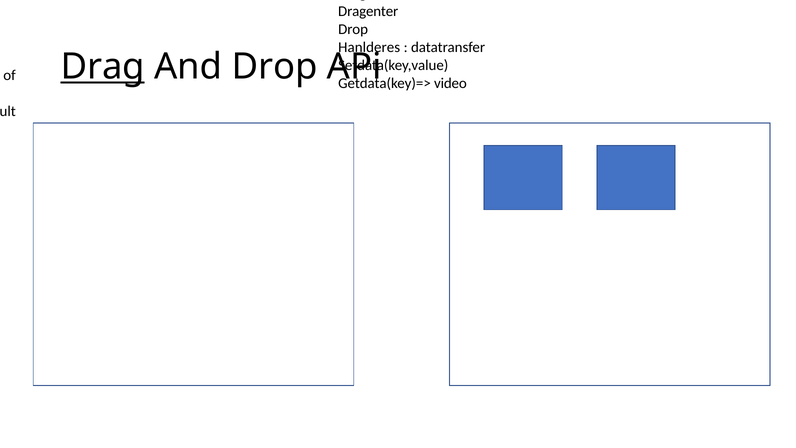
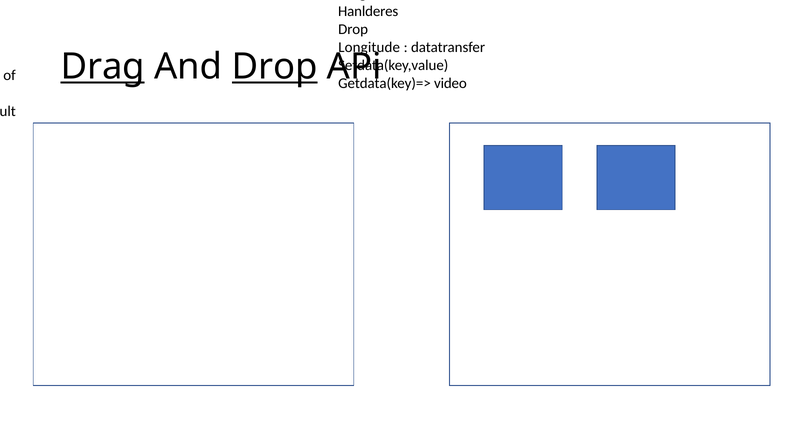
Dragenter at (368, 11): Dragenter -> Hanlderes
Hanlderes at (369, 47): Hanlderes -> Longitude
Drop at (275, 67) underline: none -> present
